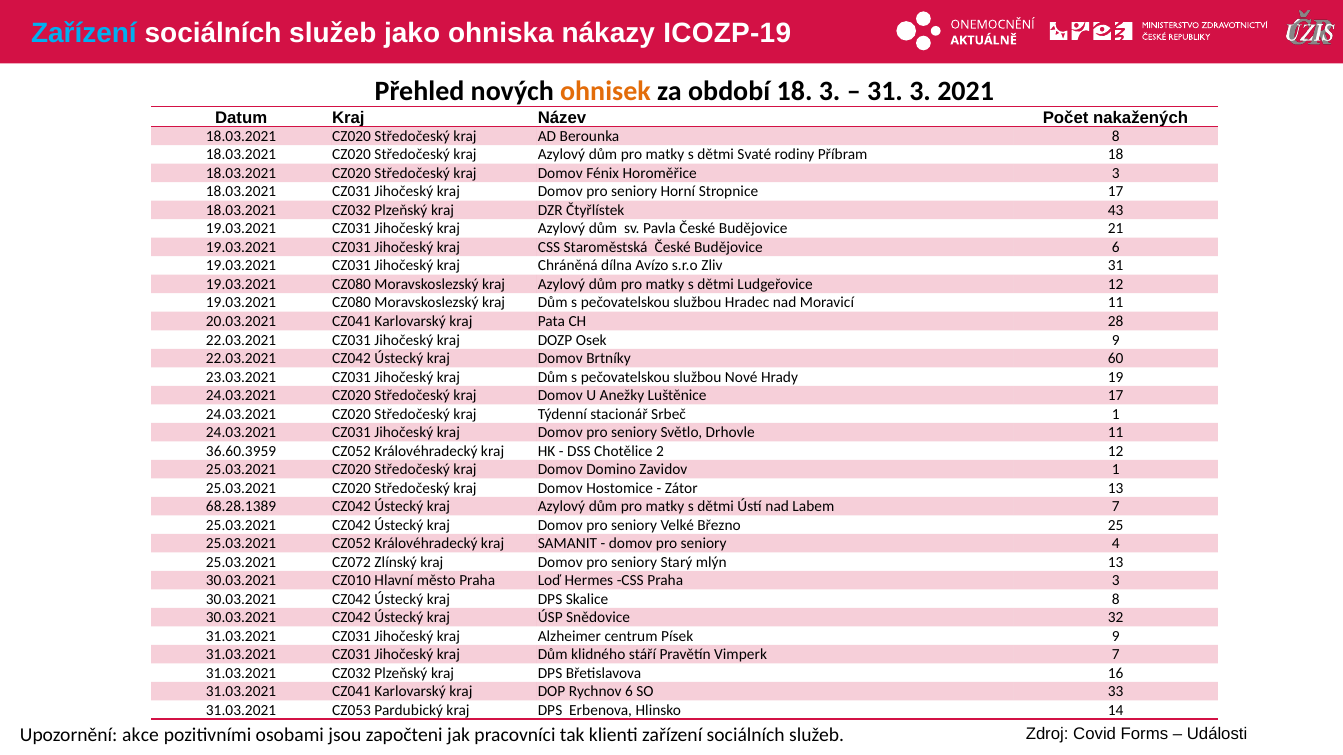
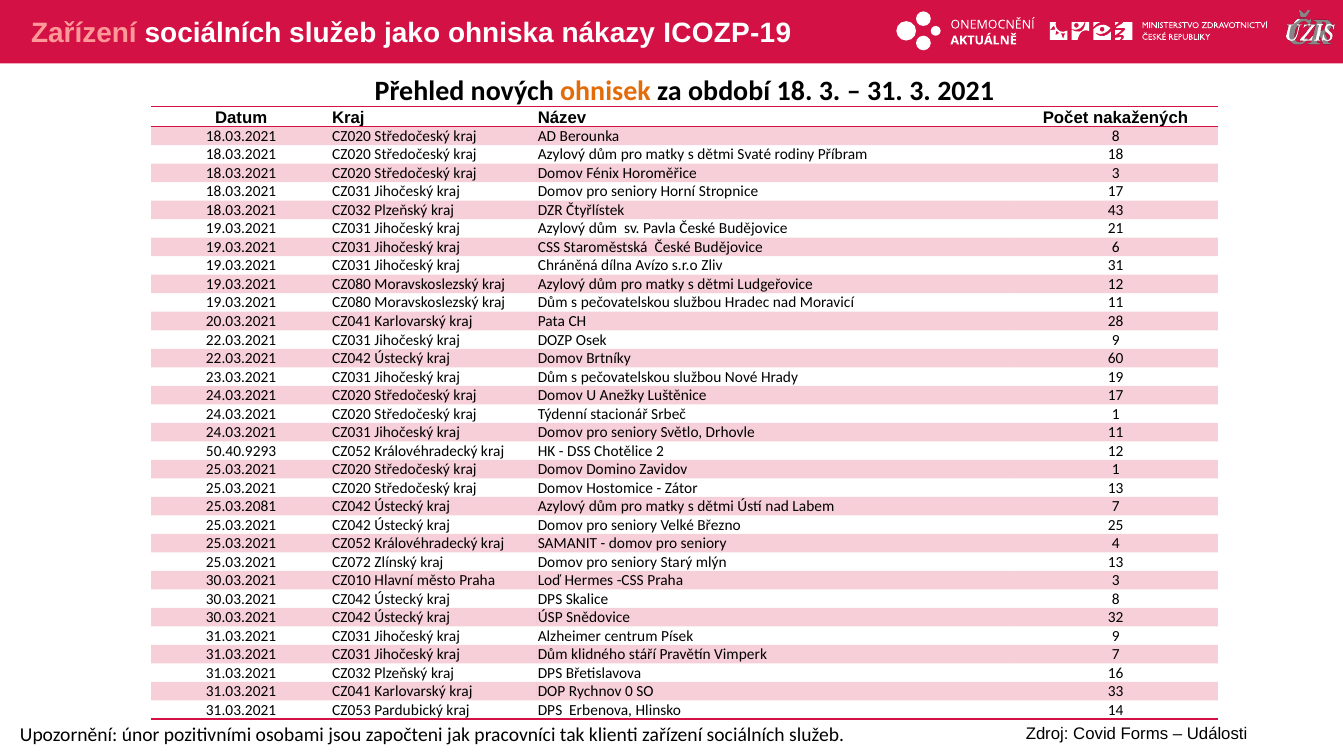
Zařízení at (84, 33) colour: light blue -> pink
36.60.3959: 36.60.3959 -> 50.40.9293
68.28.1389: 68.28.1389 -> 25.03.2081
Rychnov 6: 6 -> 0
akce: akce -> únor
